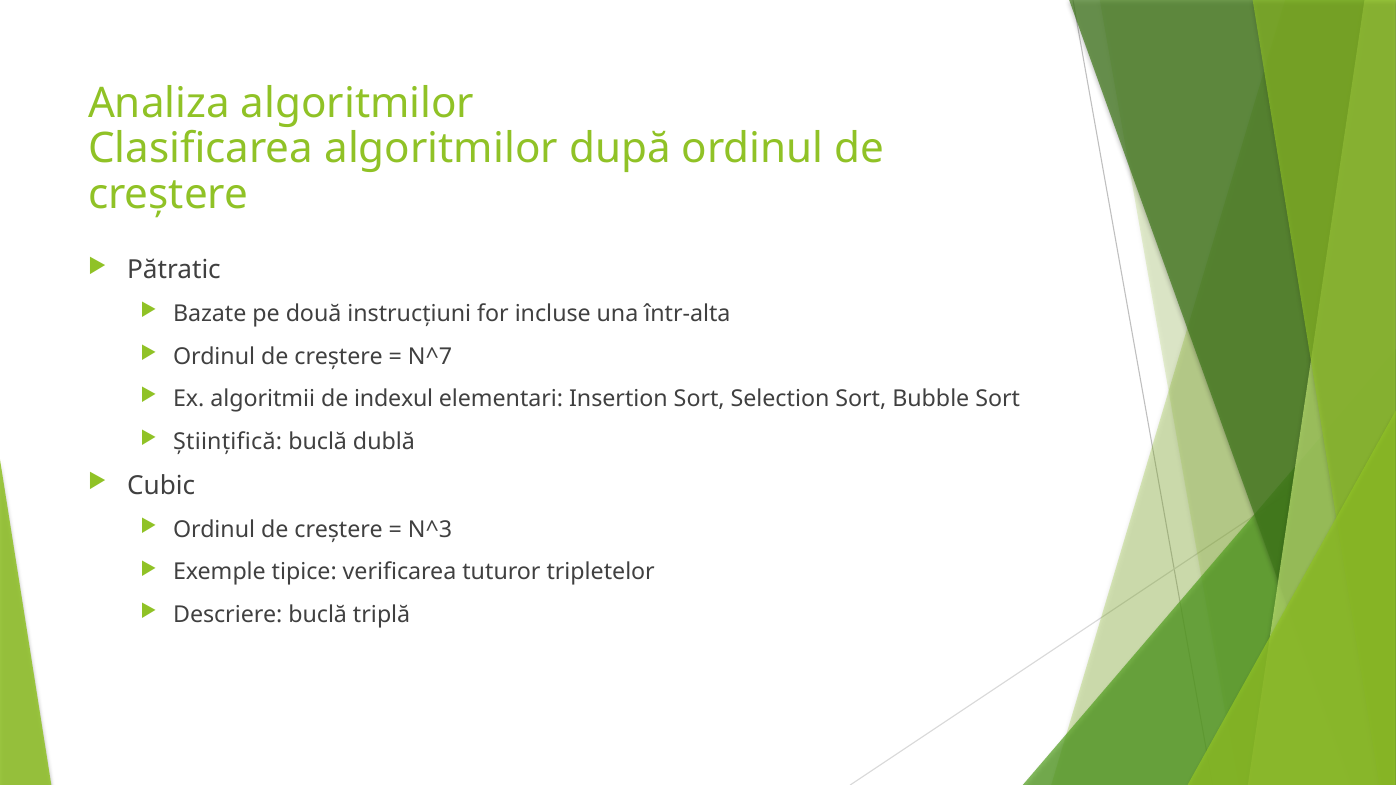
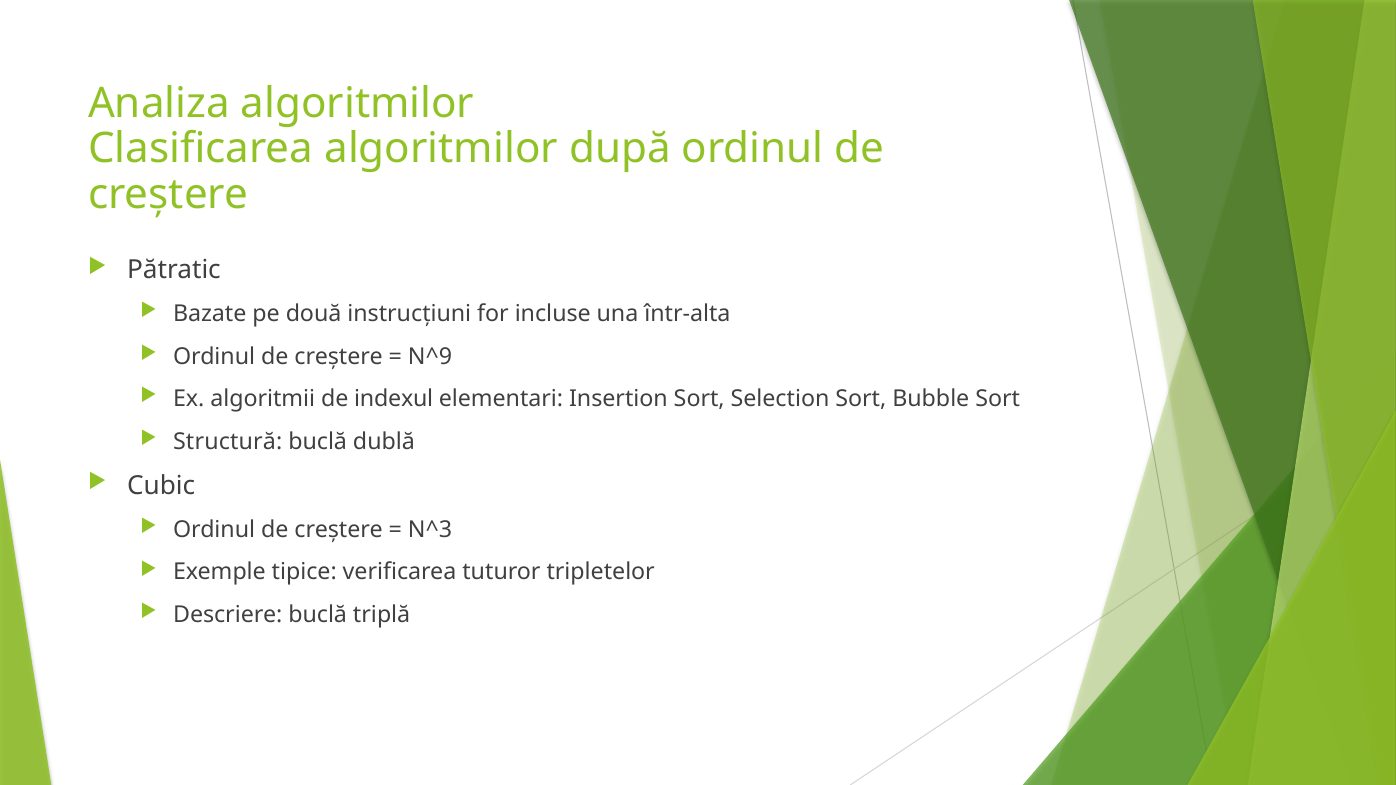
N^7: N^7 -> N^9
Științifică: Științifică -> Structură
